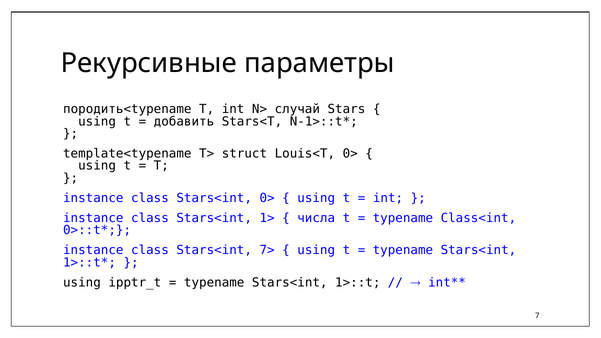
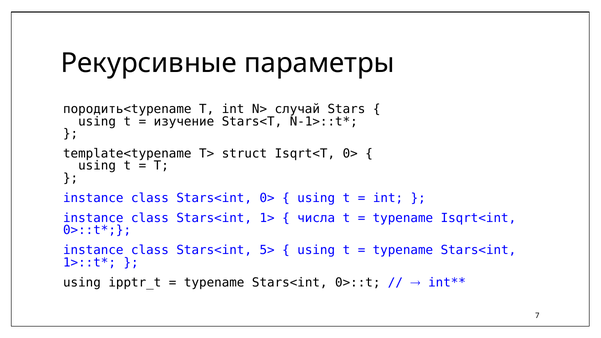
добавить: добавить -> изучение
Louis<T: Louis<T -> Isqrt<T
Class<int: Class<int -> Isqrt<int
7>: 7> -> 5>
1>::t: 1>::t -> 0>::t
